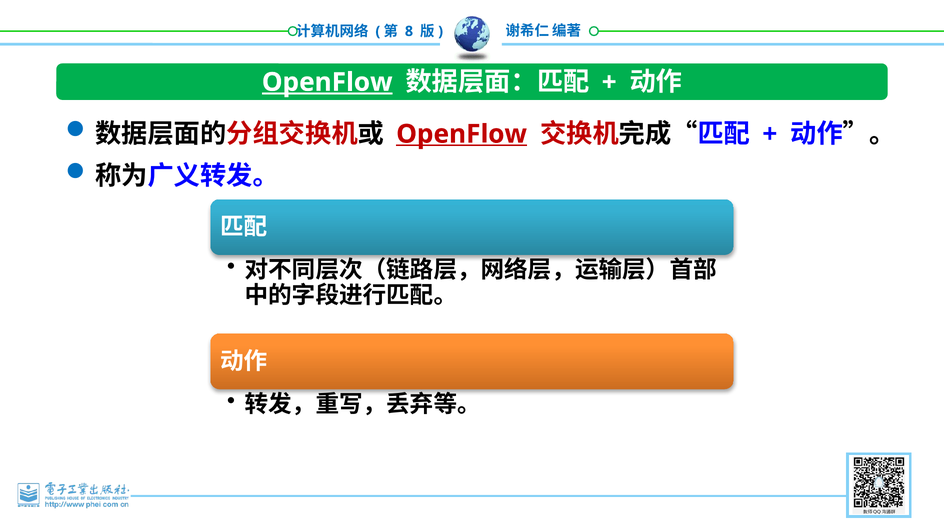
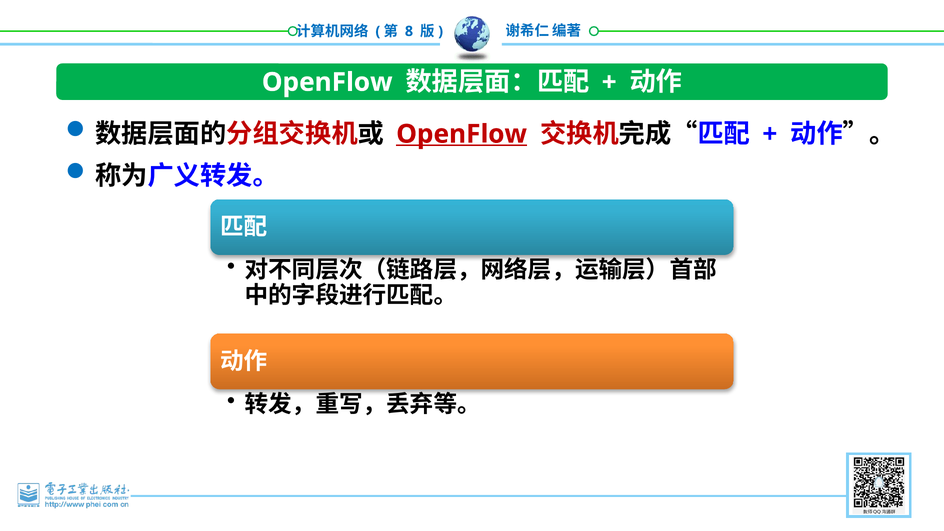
OpenFlow at (327, 82) underline: present -> none
